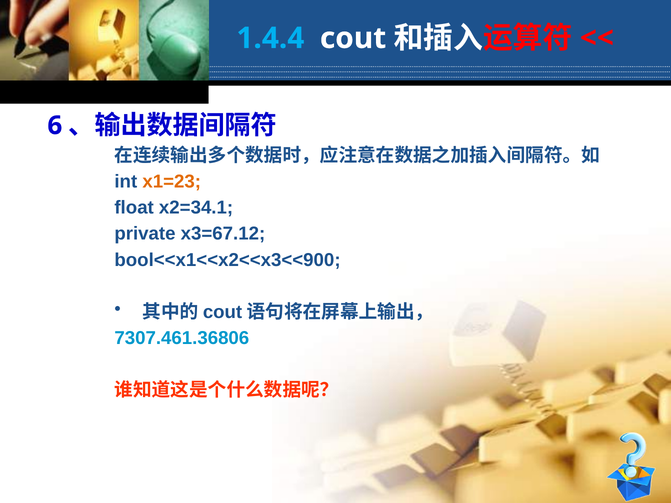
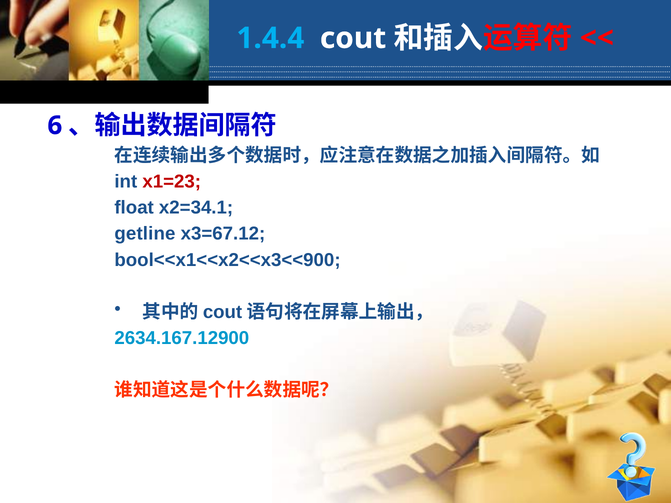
x1=23 colour: orange -> red
private: private -> getline
7307.461.36806: 7307.461.36806 -> 2634.167.12900
